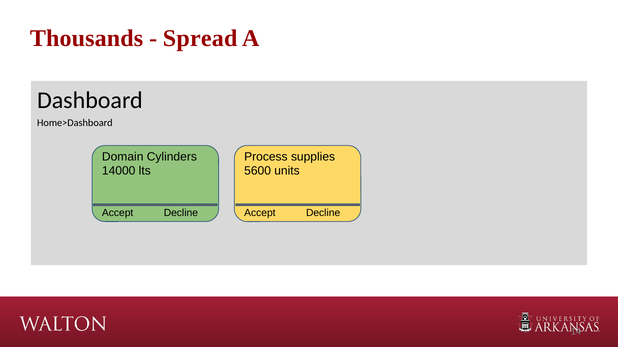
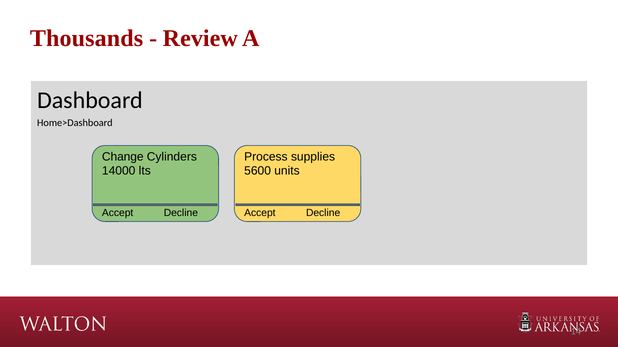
Spread: Spread -> Review
Domain: Domain -> Change
